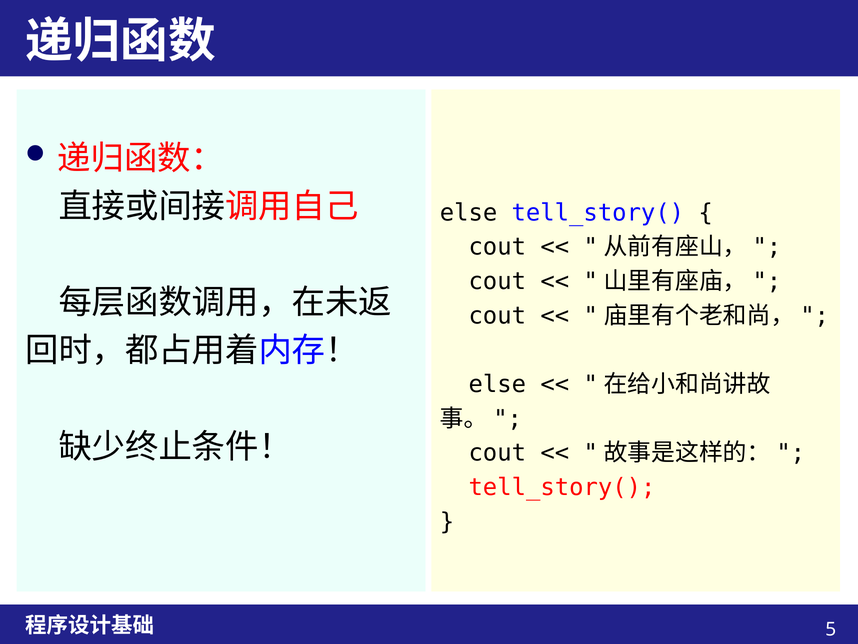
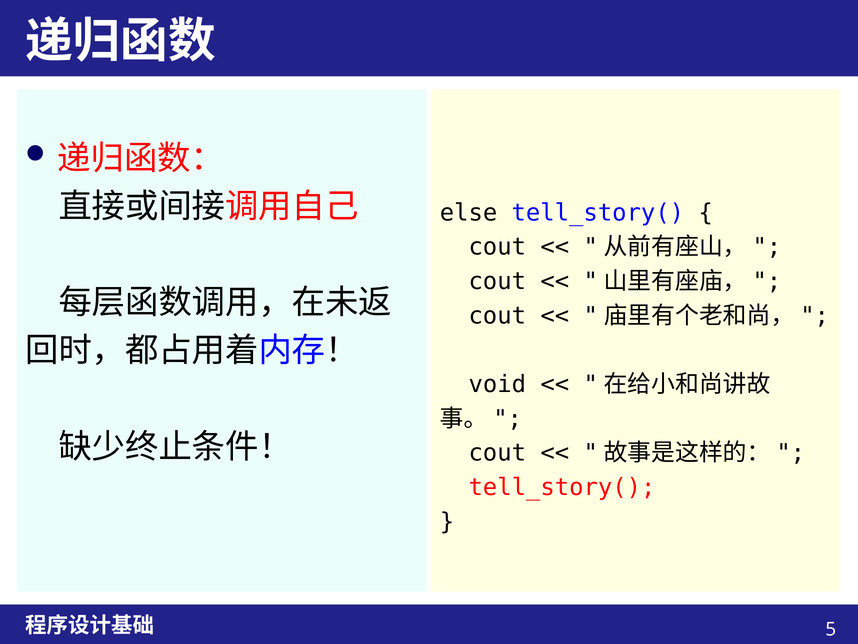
else at (497, 384): else -> void
